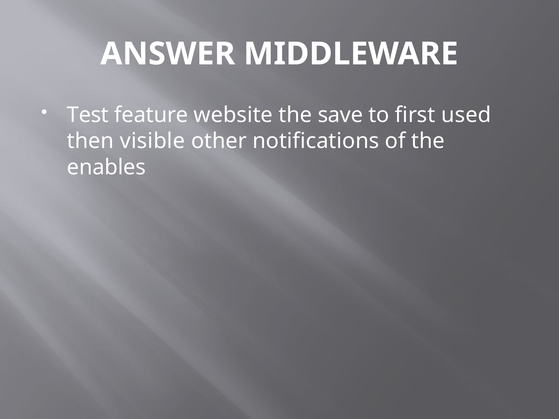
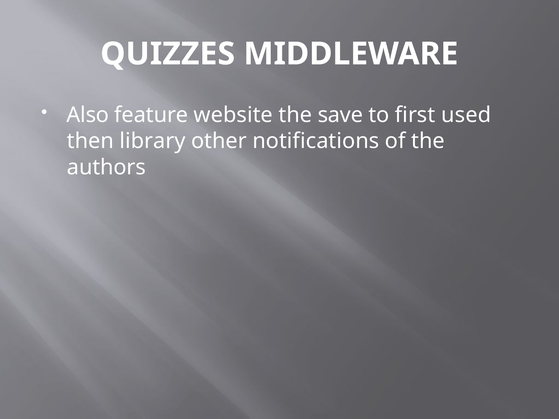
ANSWER: ANSWER -> QUIZZES
Test: Test -> Also
visible: visible -> library
enables: enables -> authors
